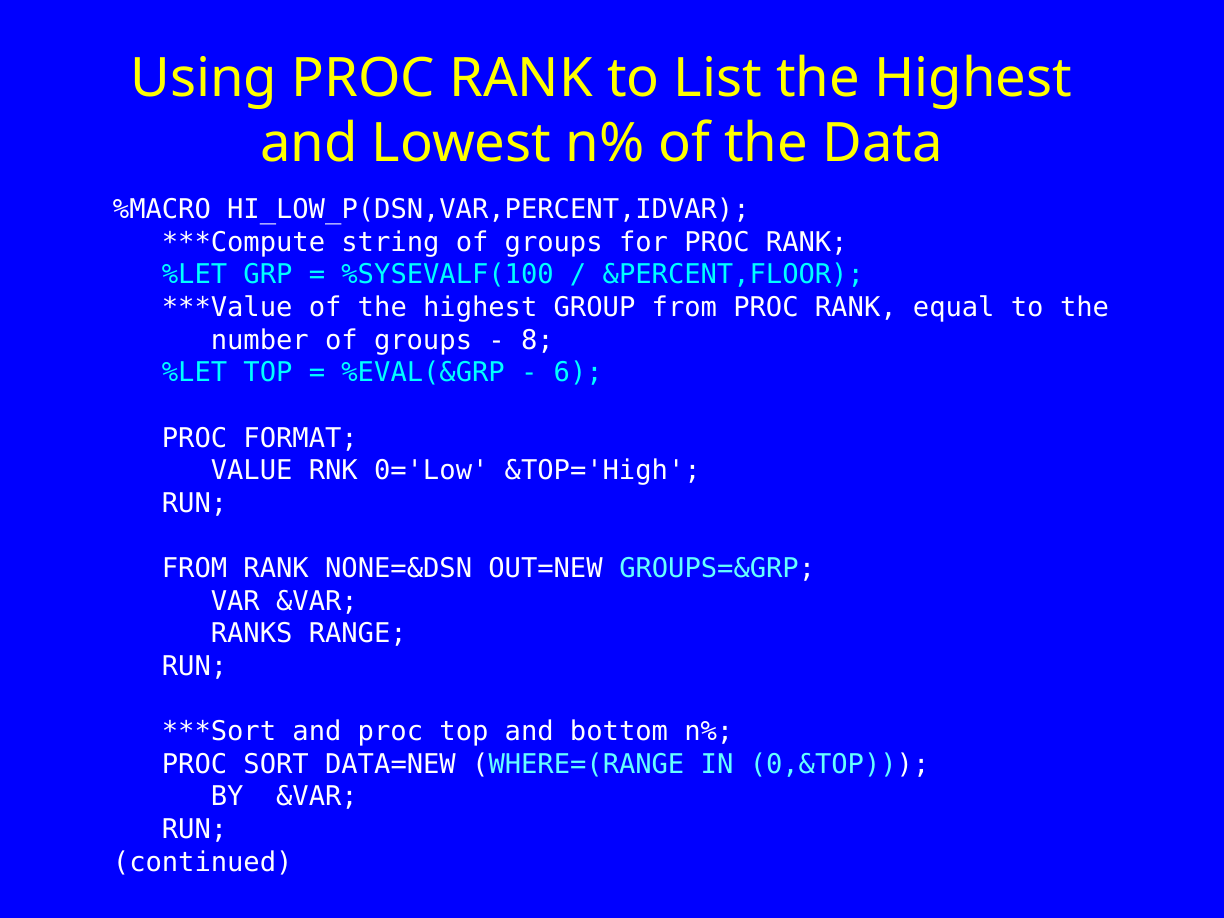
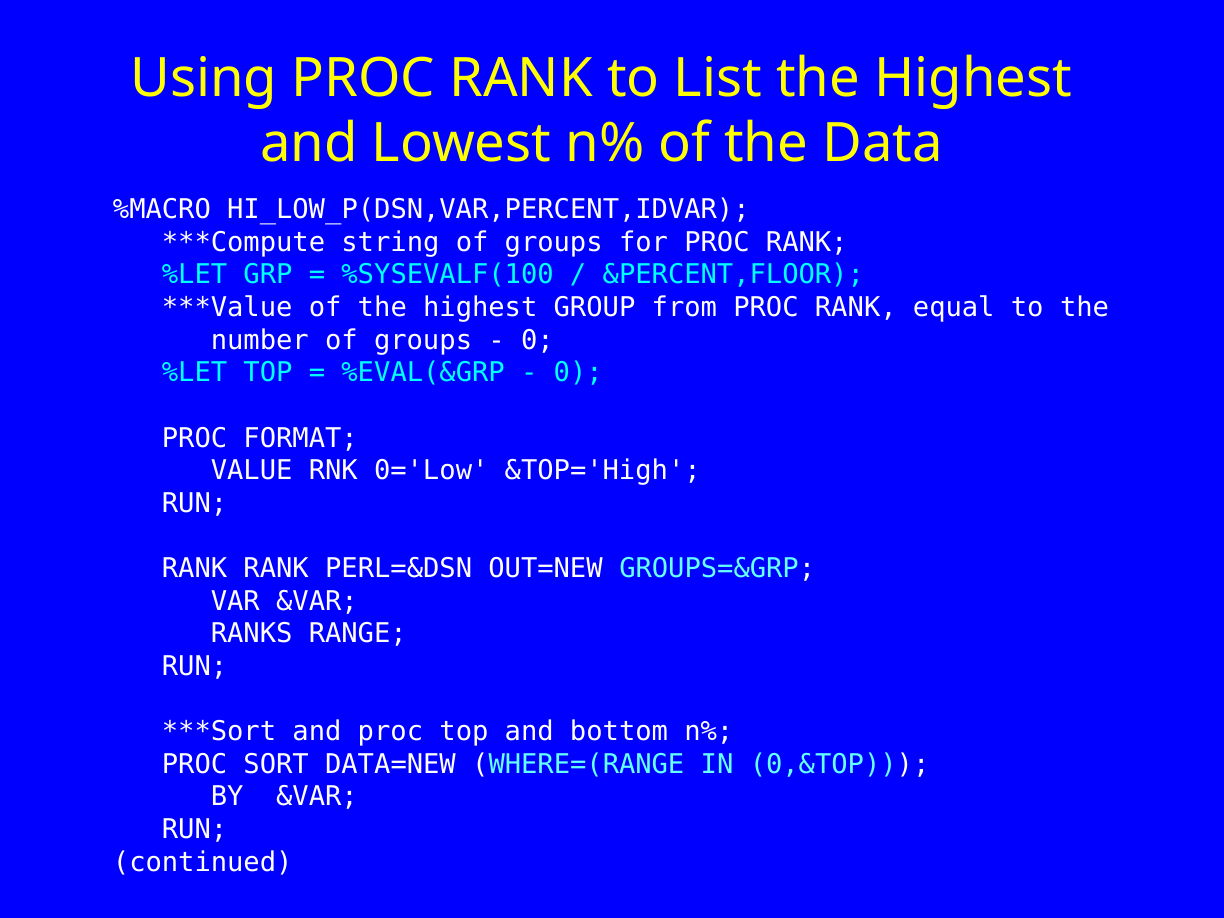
8 at (537, 340): 8 -> 0
6 at (578, 373): 6 -> 0
FROM at (195, 569): FROM -> RANK
NONE=&DSN: NONE=&DSN -> PERL=&DSN
